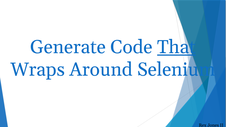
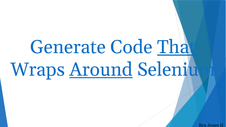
Around underline: none -> present
